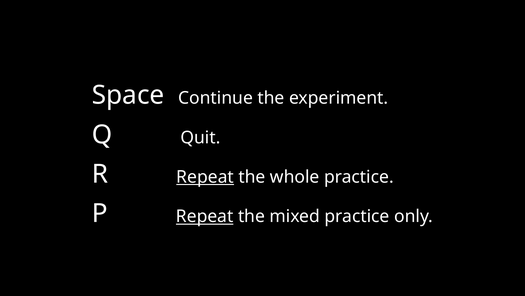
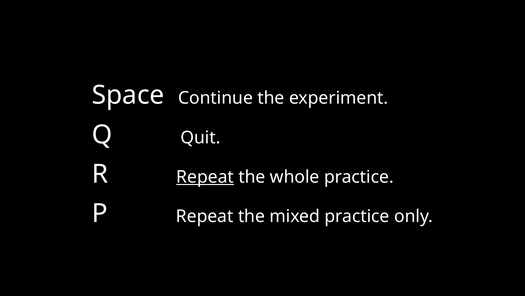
Repeat at (205, 216) underline: present -> none
